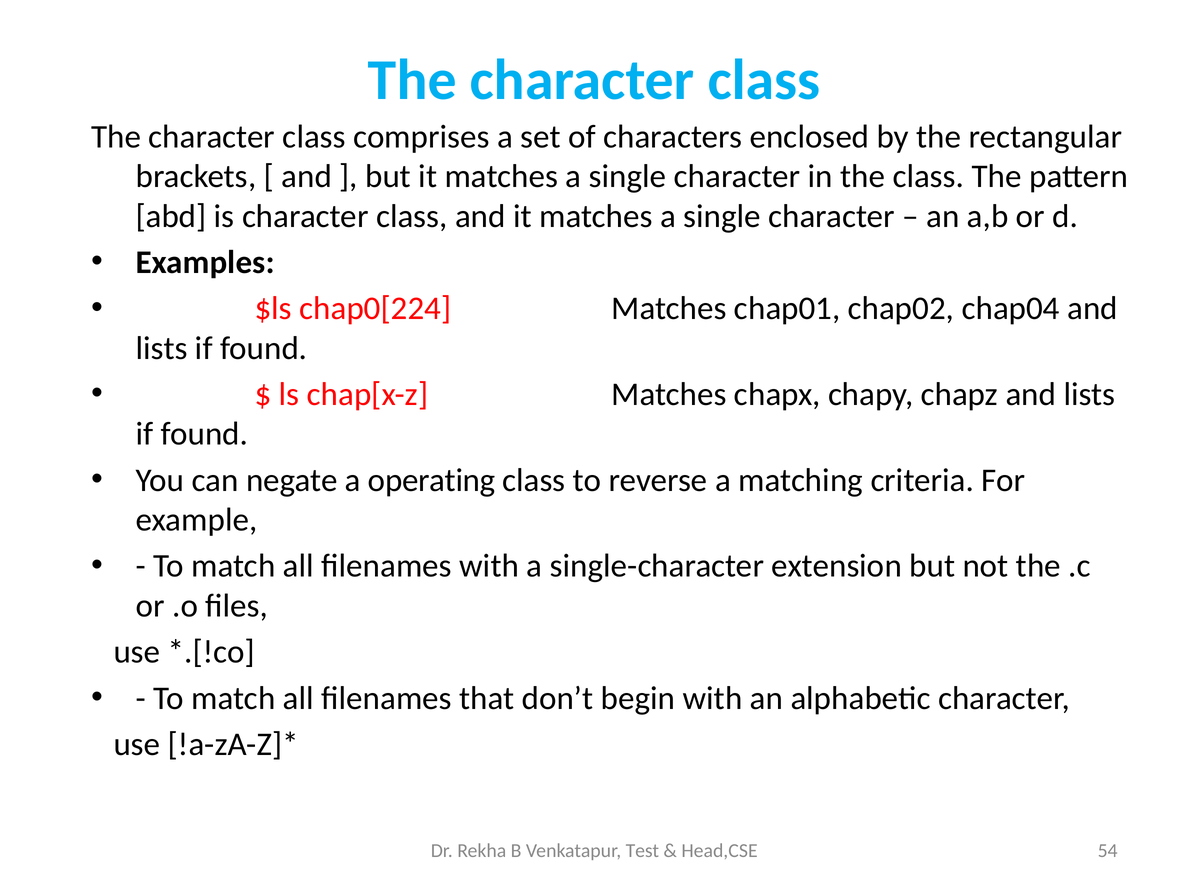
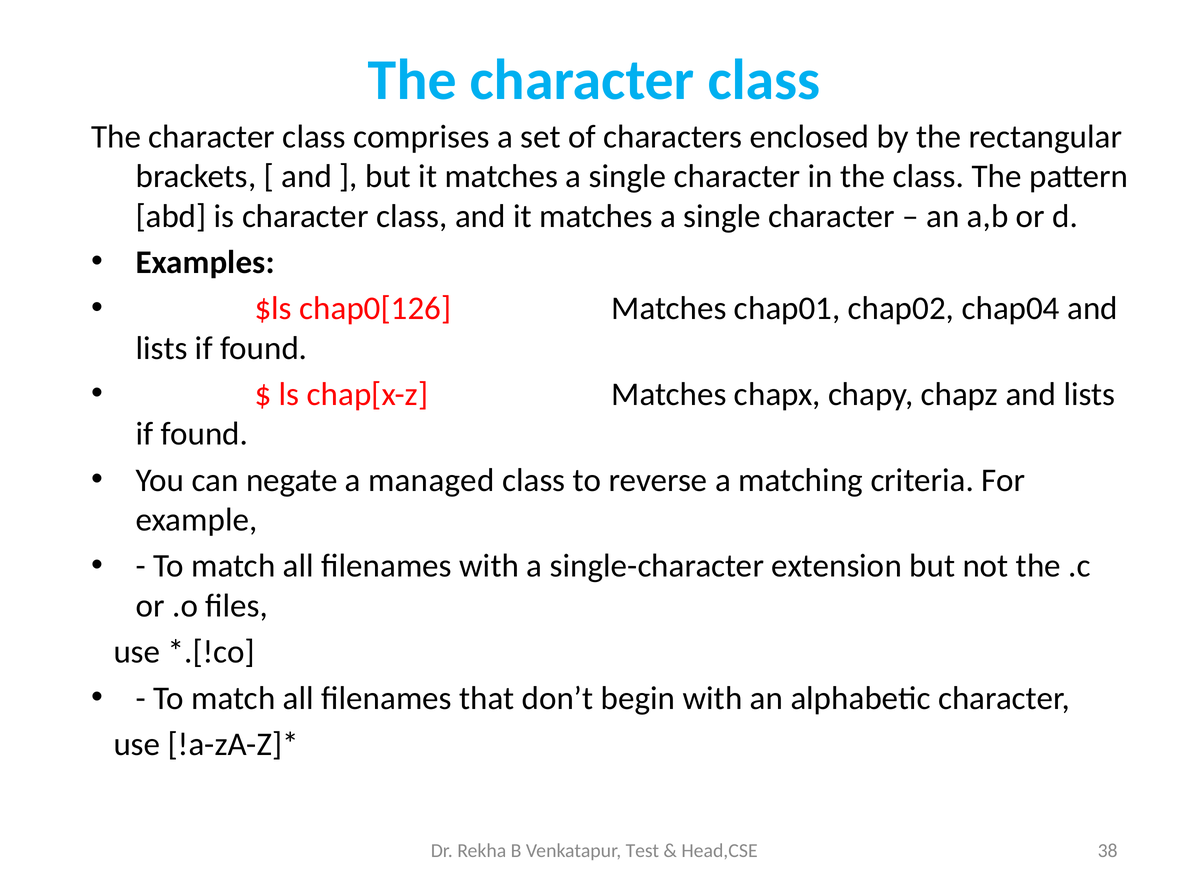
chap0[224: chap0[224 -> chap0[126
operating: operating -> managed
54: 54 -> 38
